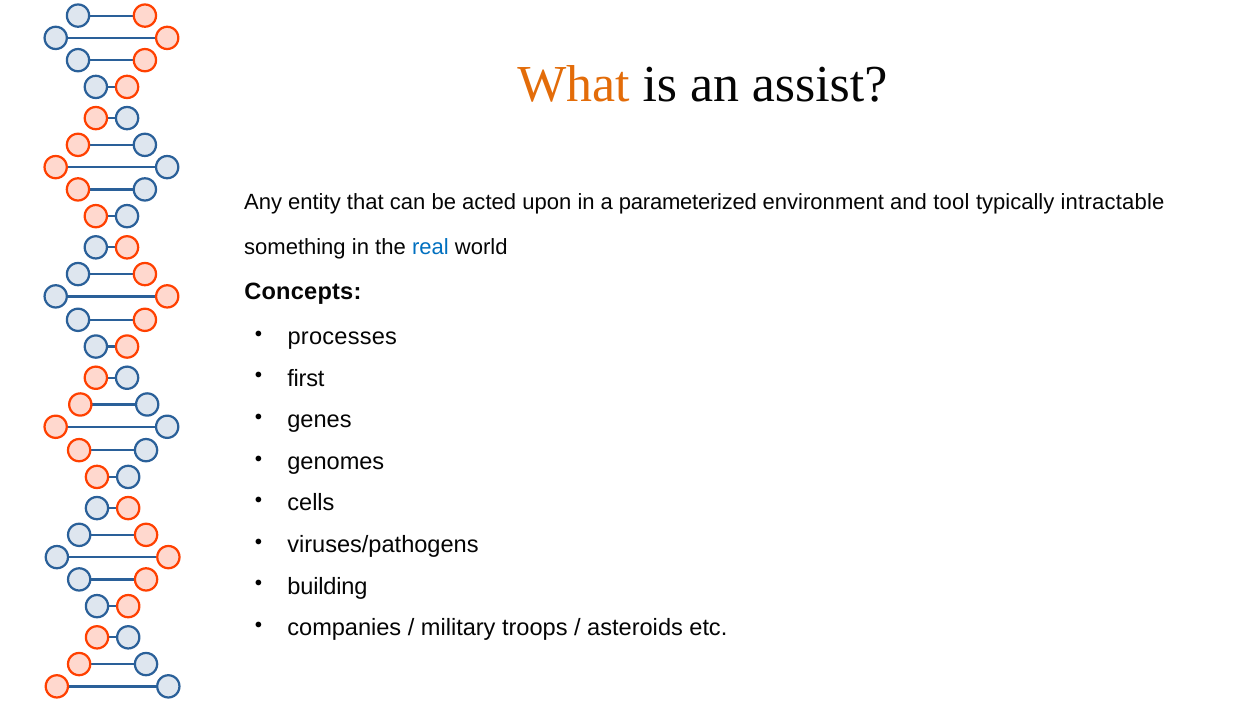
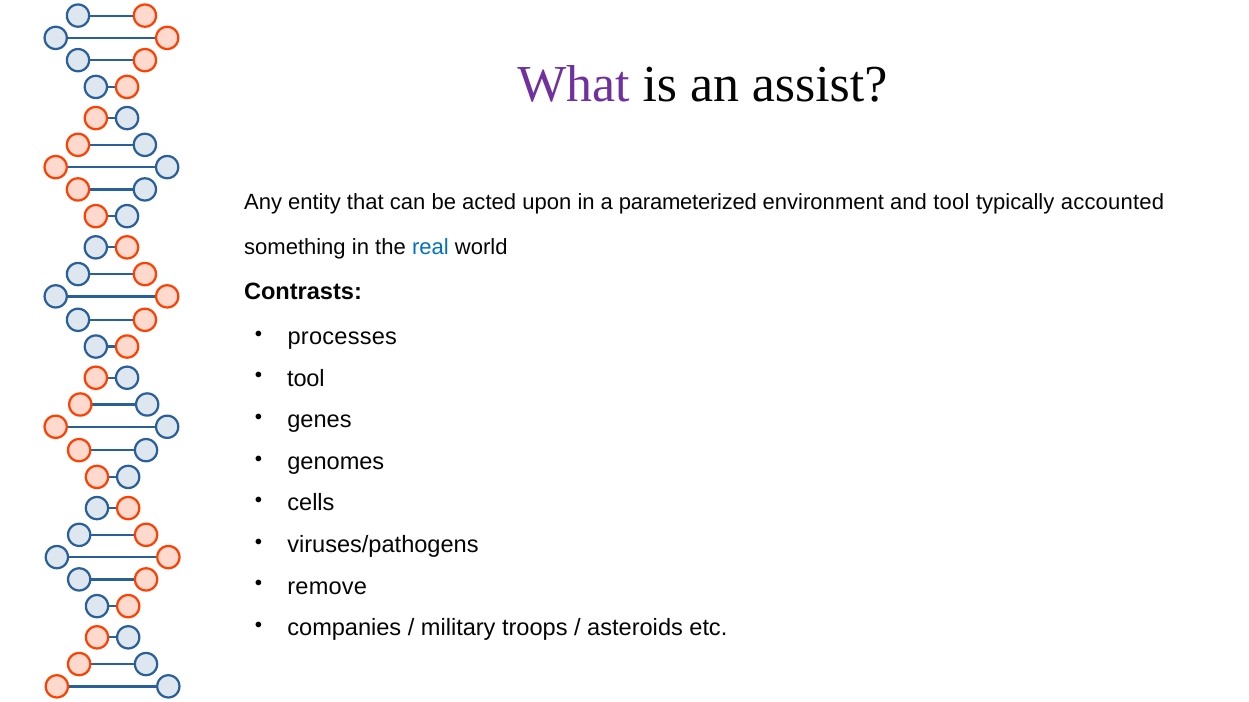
What colour: orange -> purple
intractable: intractable -> accounted
Concepts: Concepts -> Contrasts
first at (306, 379): first -> tool
building: building -> remove
